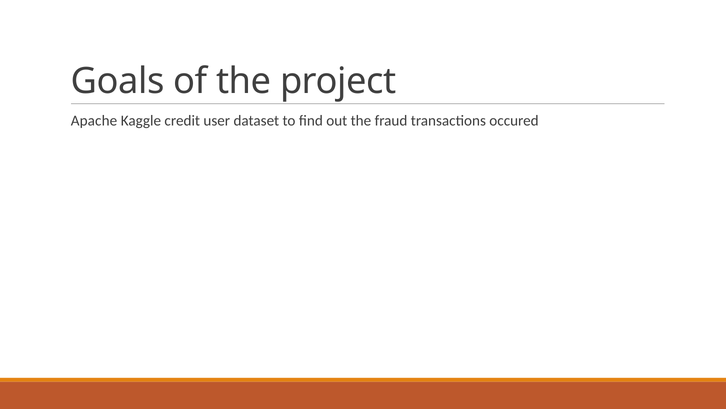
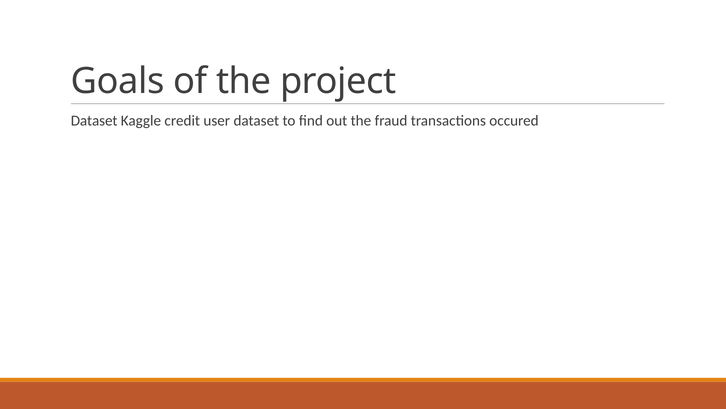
Apache at (94, 121): Apache -> Dataset
